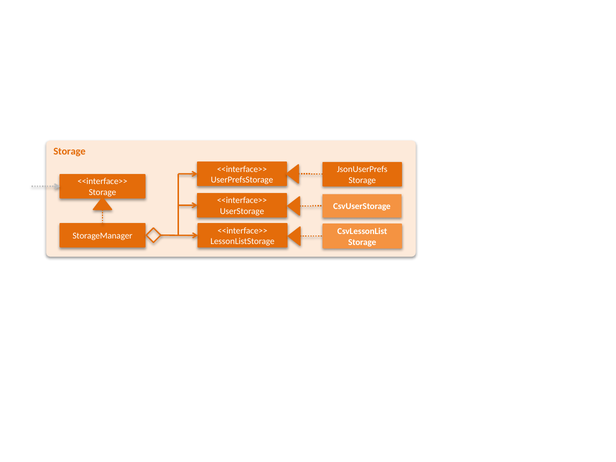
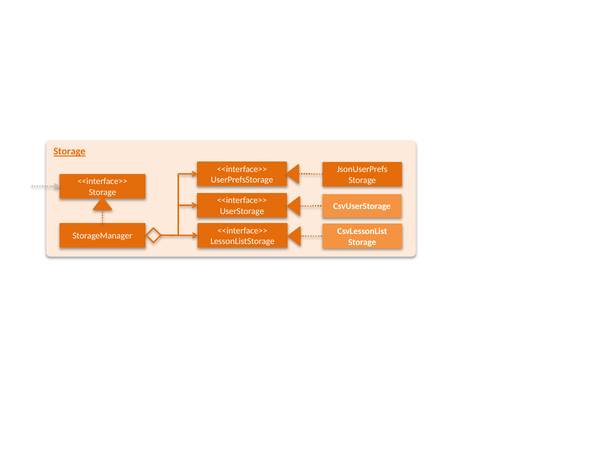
Storage at (69, 152) underline: none -> present
